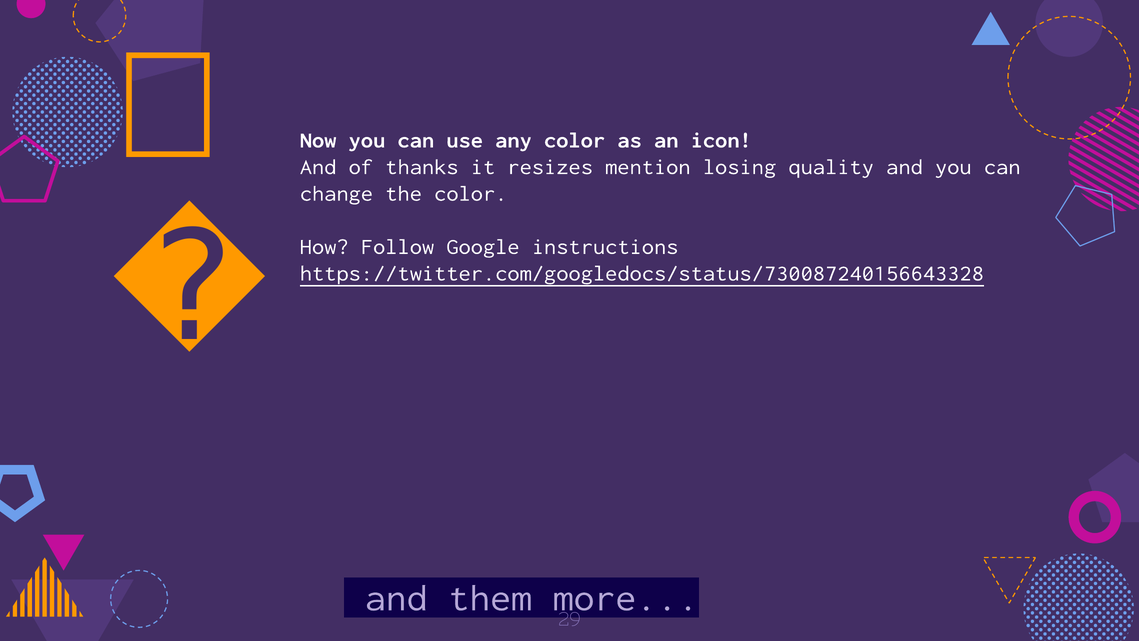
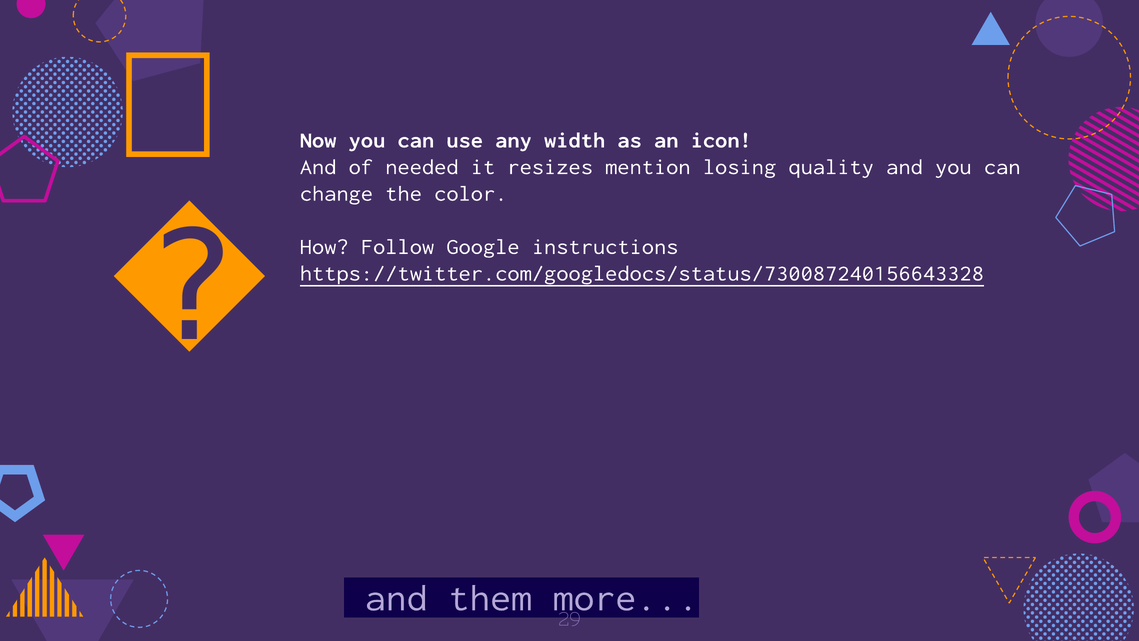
any color: color -> width
thanks: thanks -> needed
